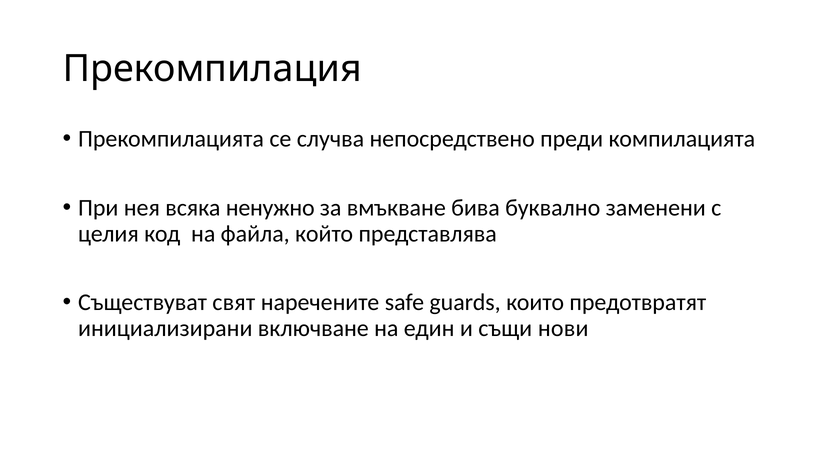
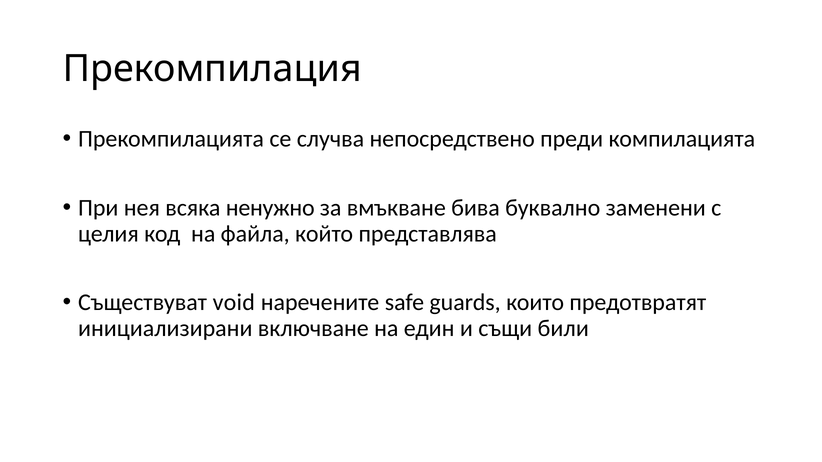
свят: свят -> void
нови: нови -> били
